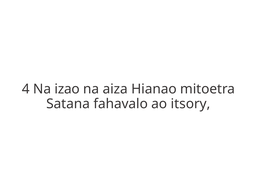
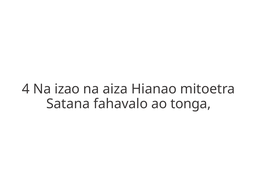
itsory: itsory -> tonga
